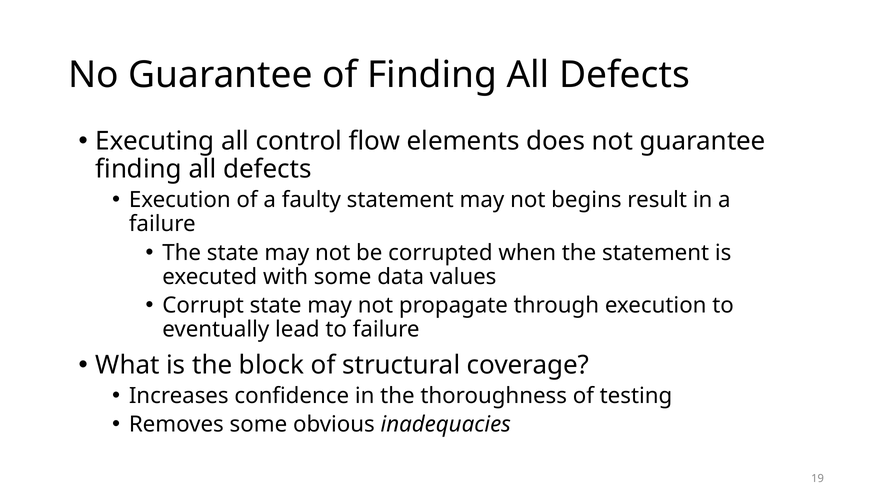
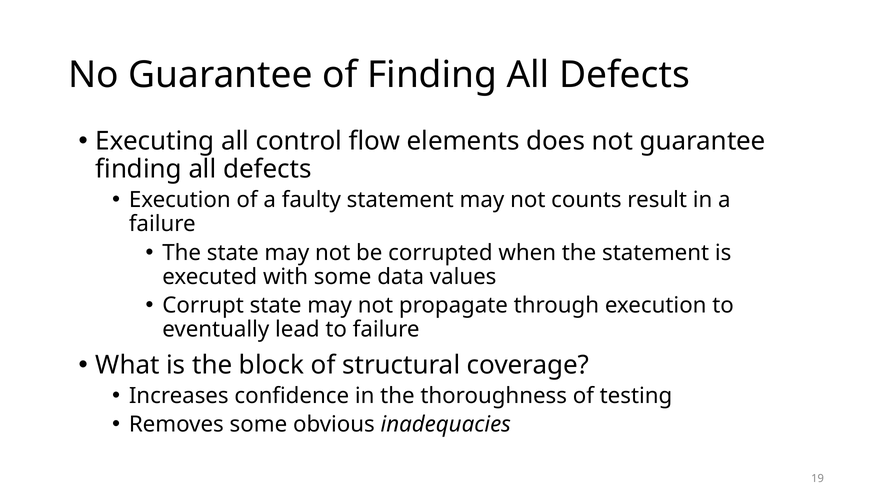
begins: begins -> counts
